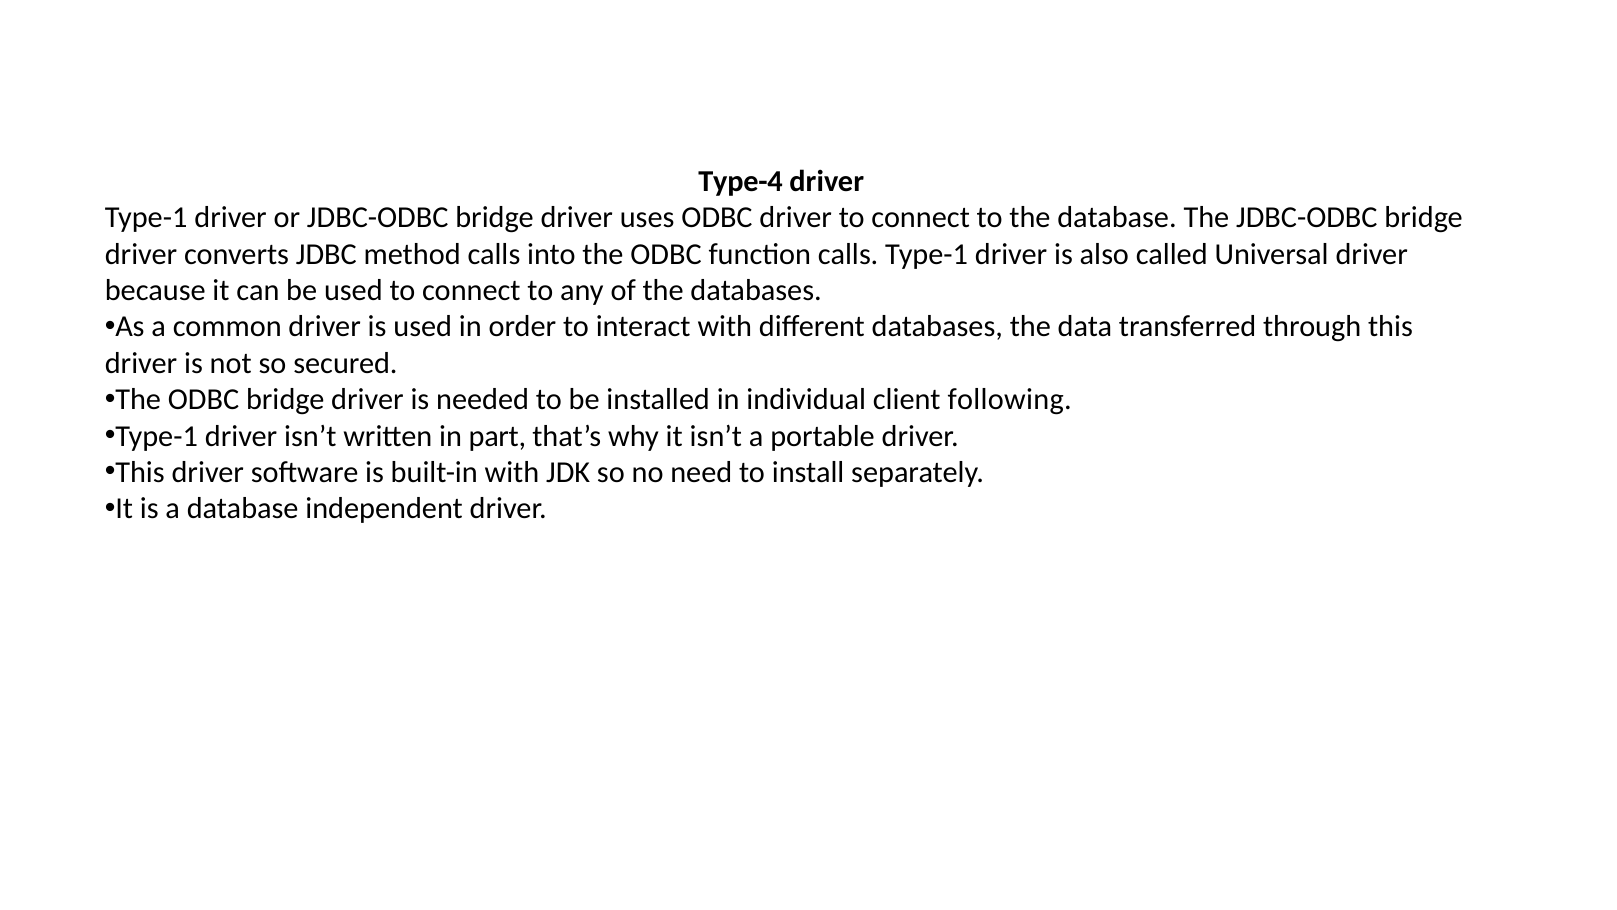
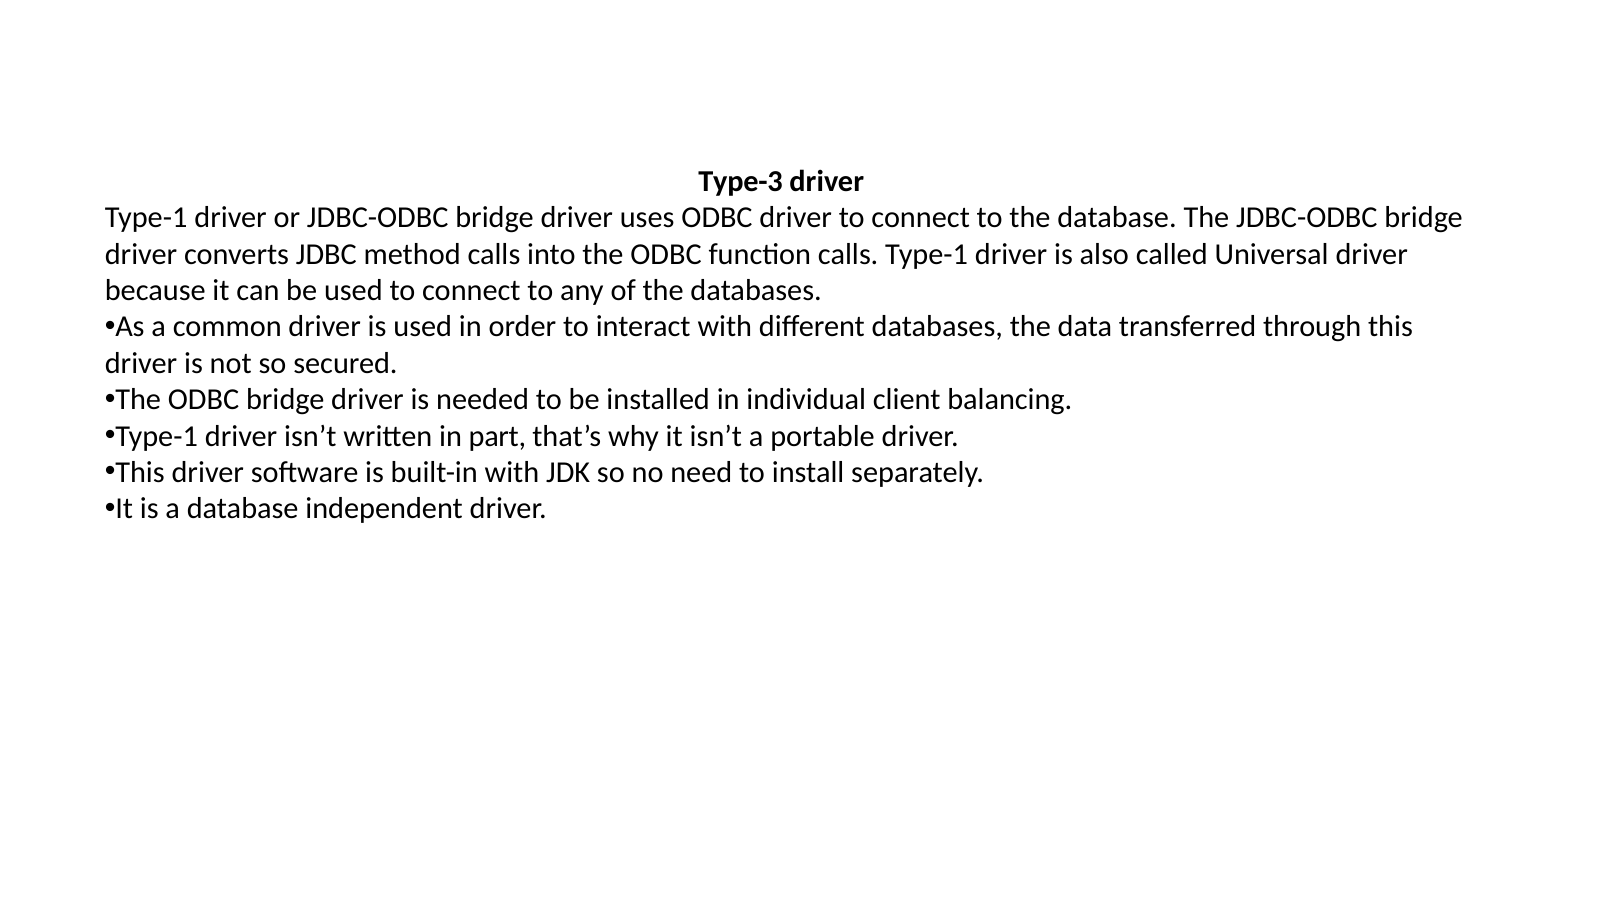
Type-4: Type-4 -> Type-3
following: following -> balancing
